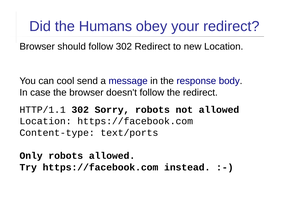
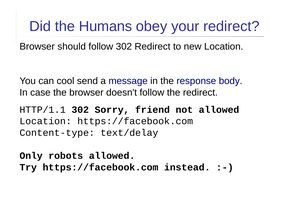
Sorry robots: robots -> friend
text/ports: text/ports -> text/delay
